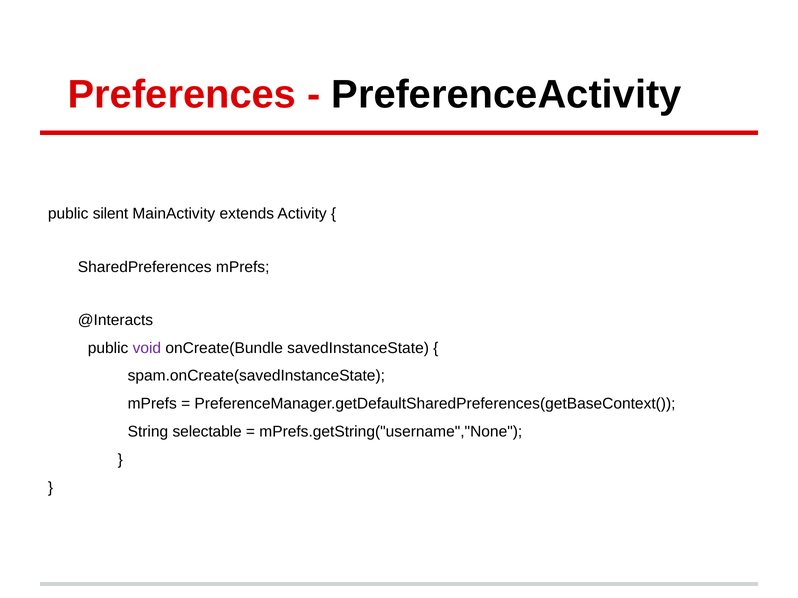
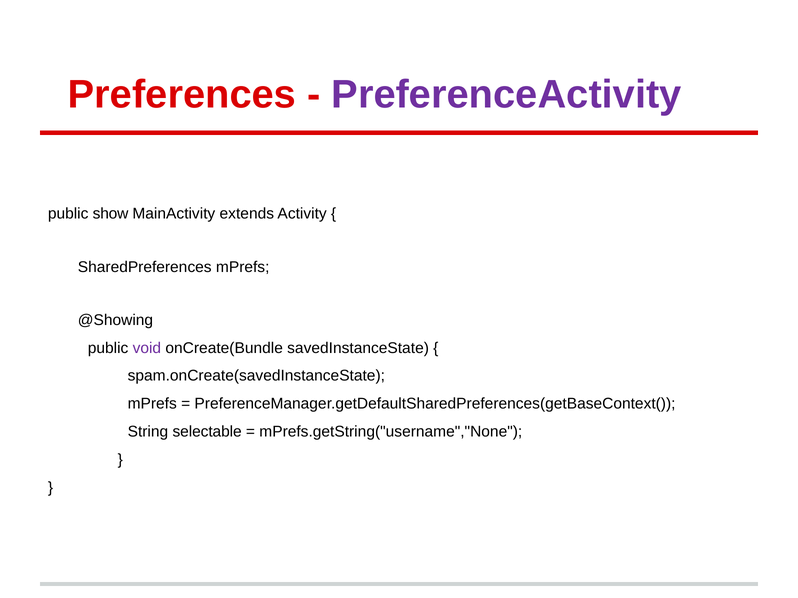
PreferenceActivity colour: black -> purple
silent: silent -> show
@Interacts: @Interacts -> @Showing
